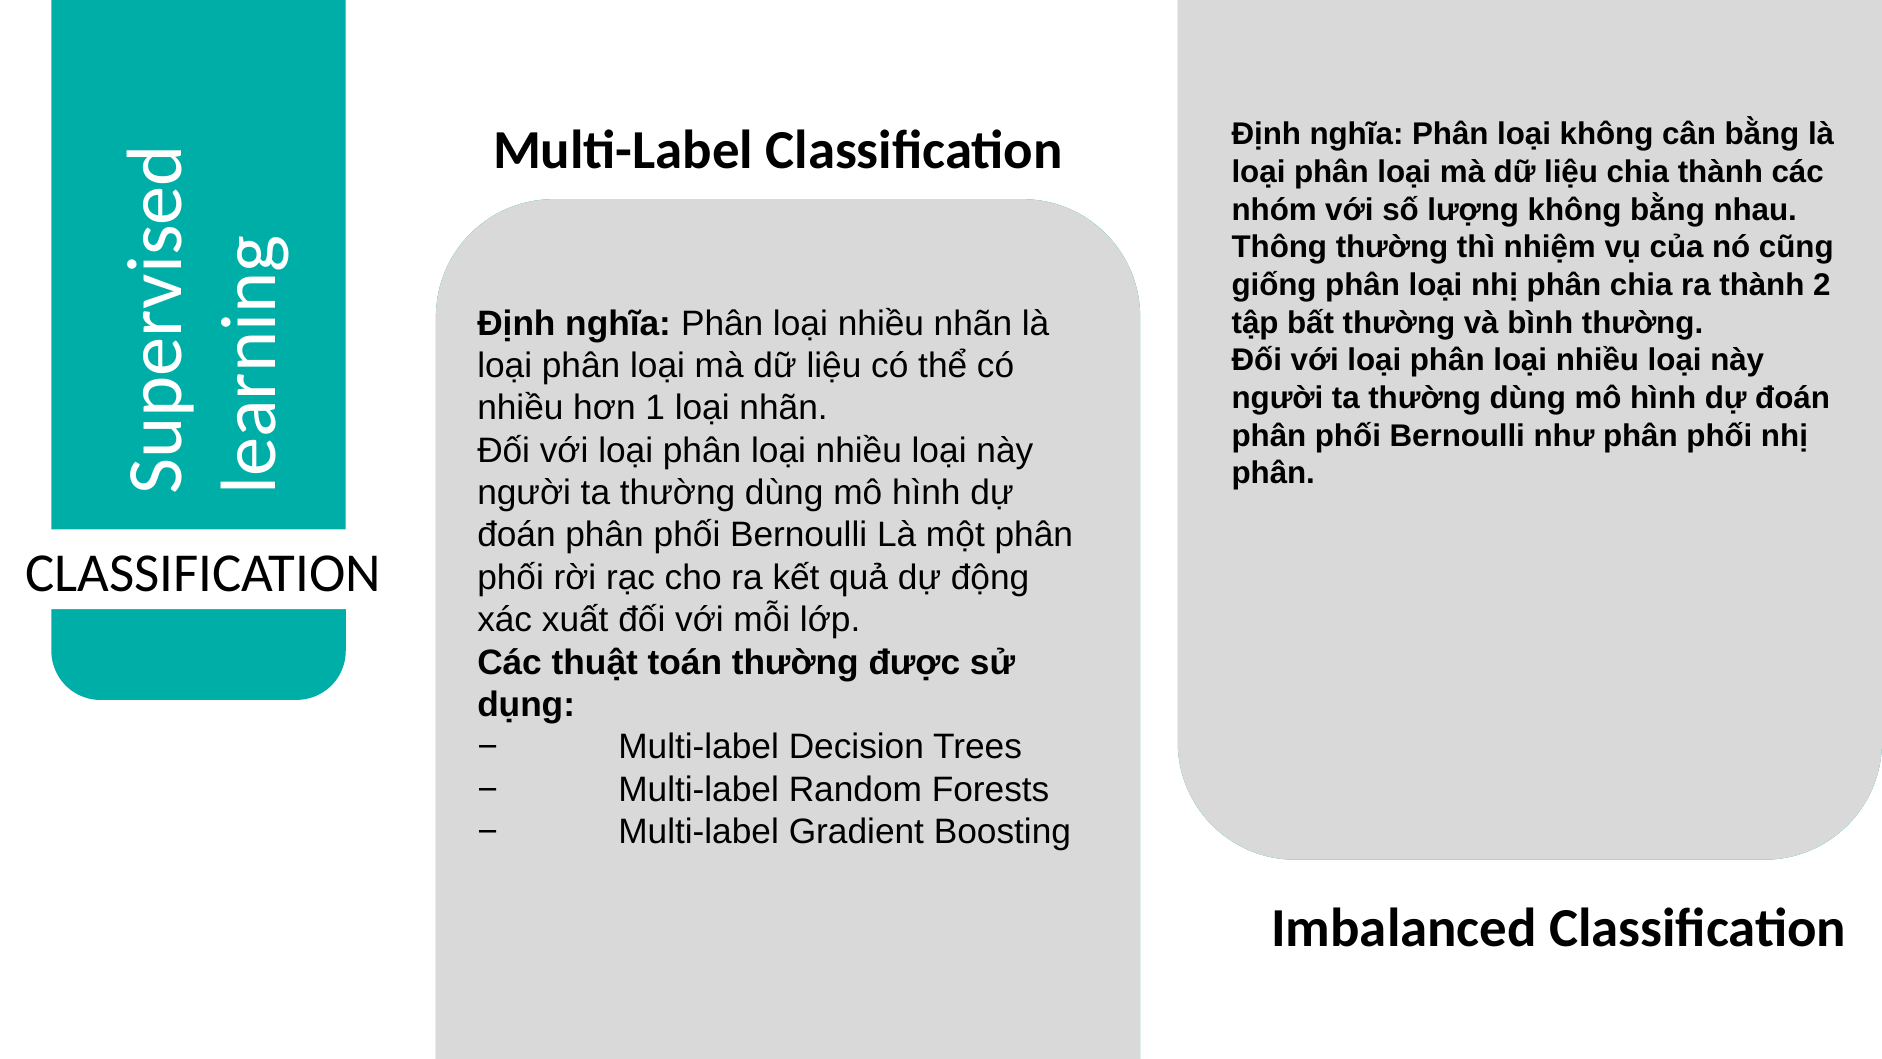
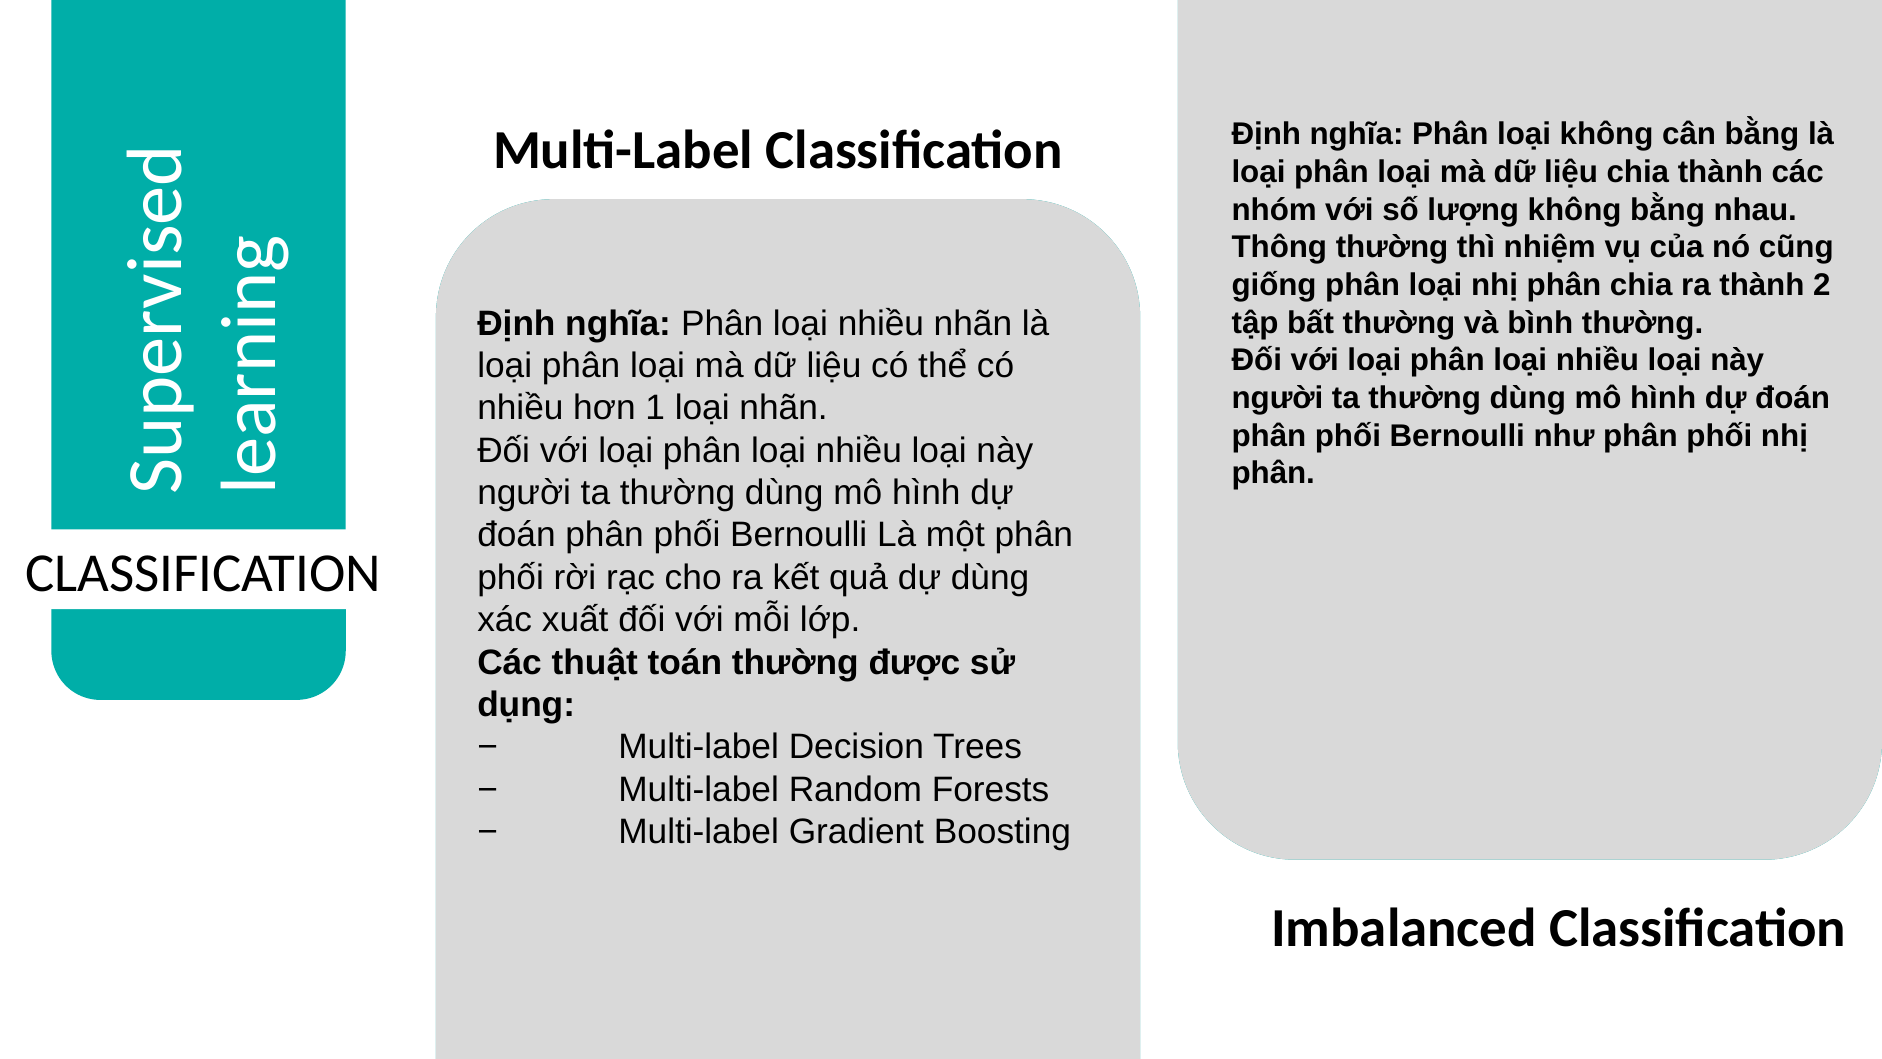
dự động: động -> dùng
